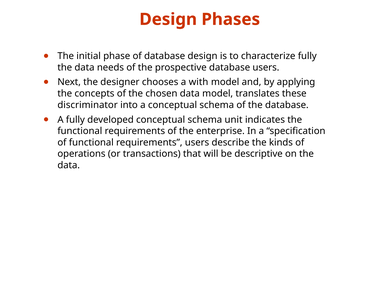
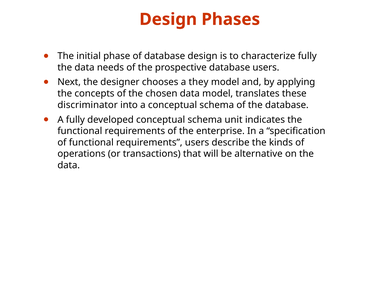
with: with -> they
descriptive: descriptive -> alternative
